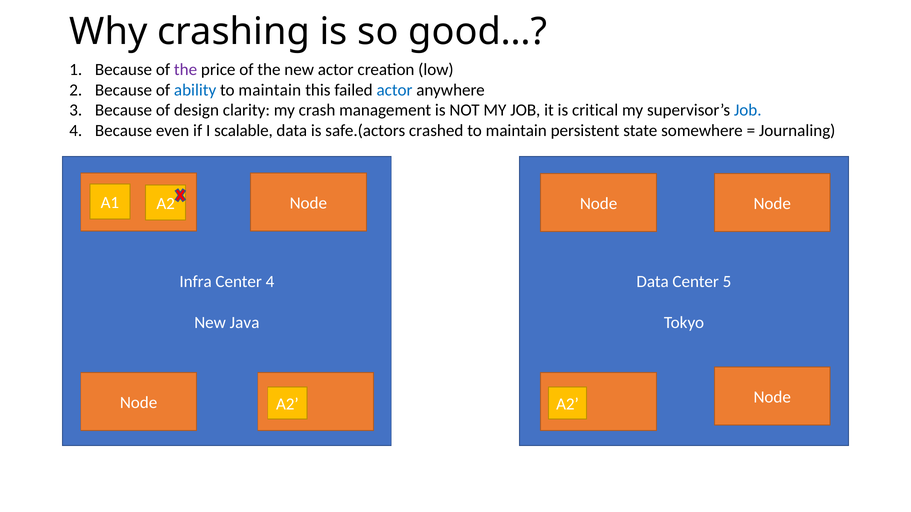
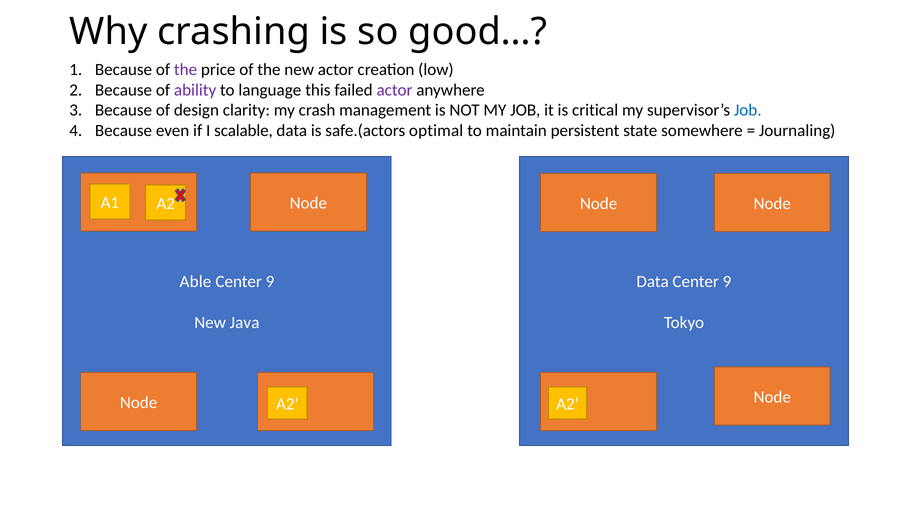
ability colour: blue -> purple
maintain at (270, 90): maintain -> language
actor at (395, 90) colour: blue -> purple
crashed: crashed -> optimal
Infra: Infra -> Able
4 at (270, 282): 4 -> 9
Data Center 5: 5 -> 9
